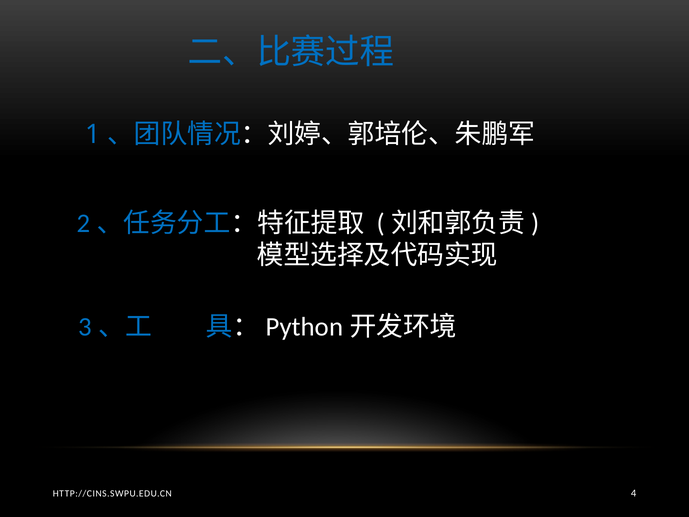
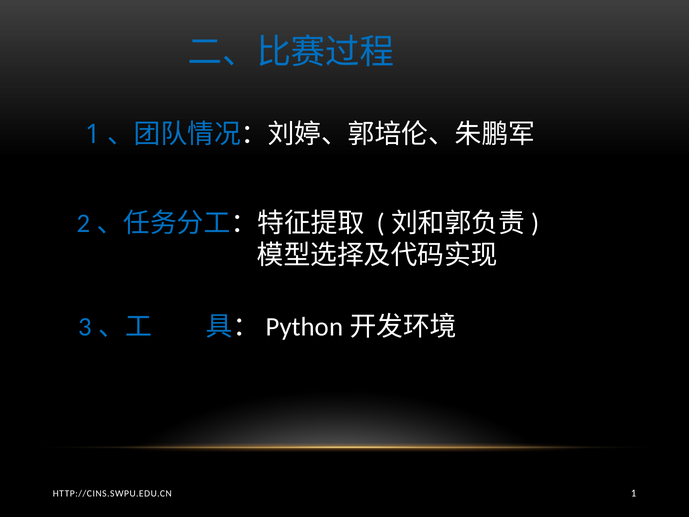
HTTP://CINS.SWPU.EDU.CN 4: 4 -> 1
